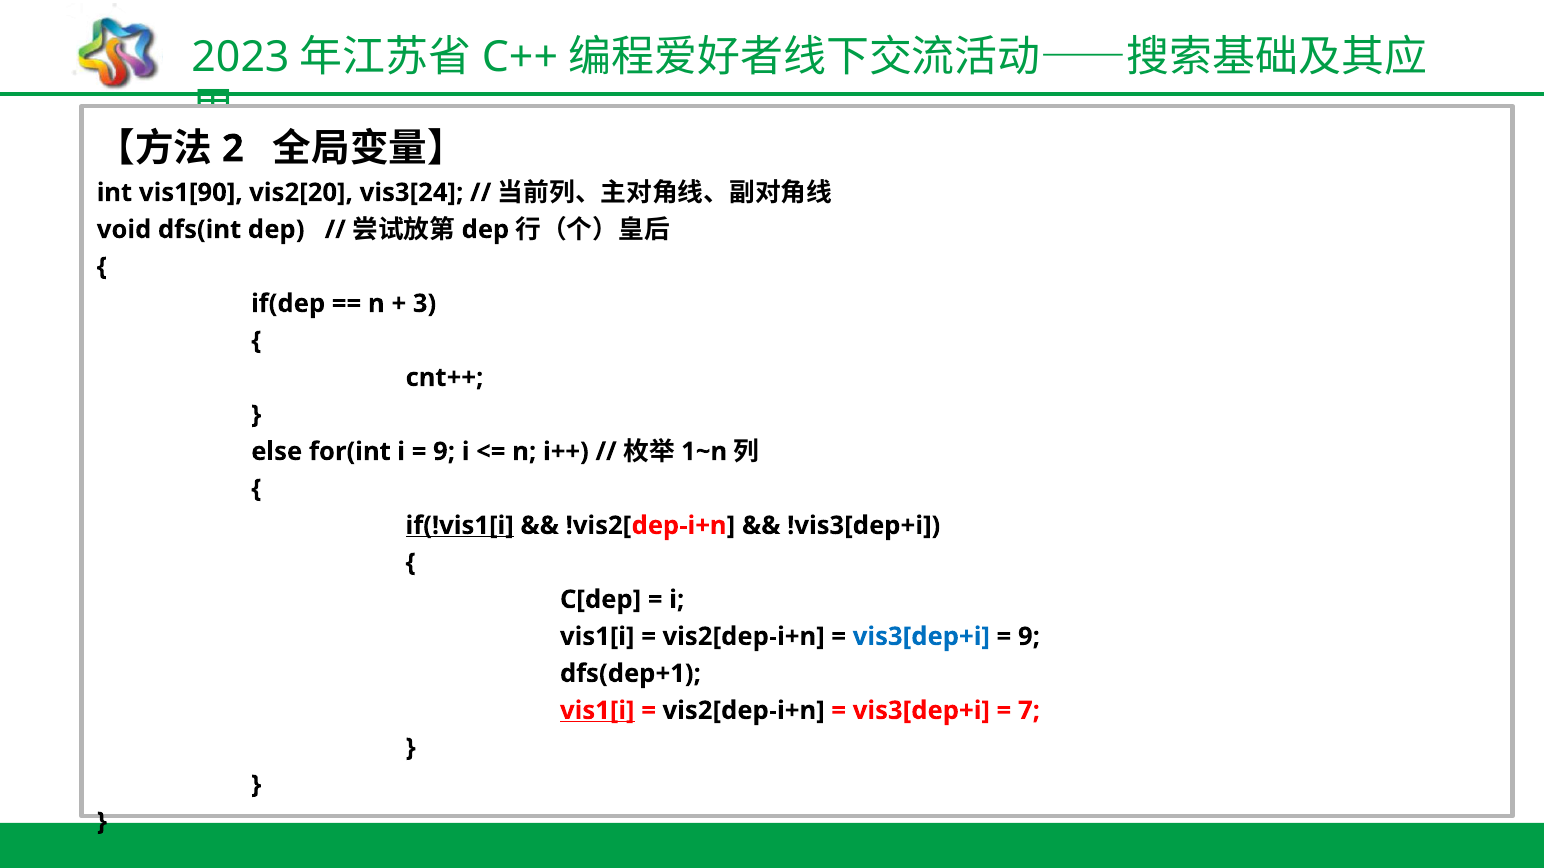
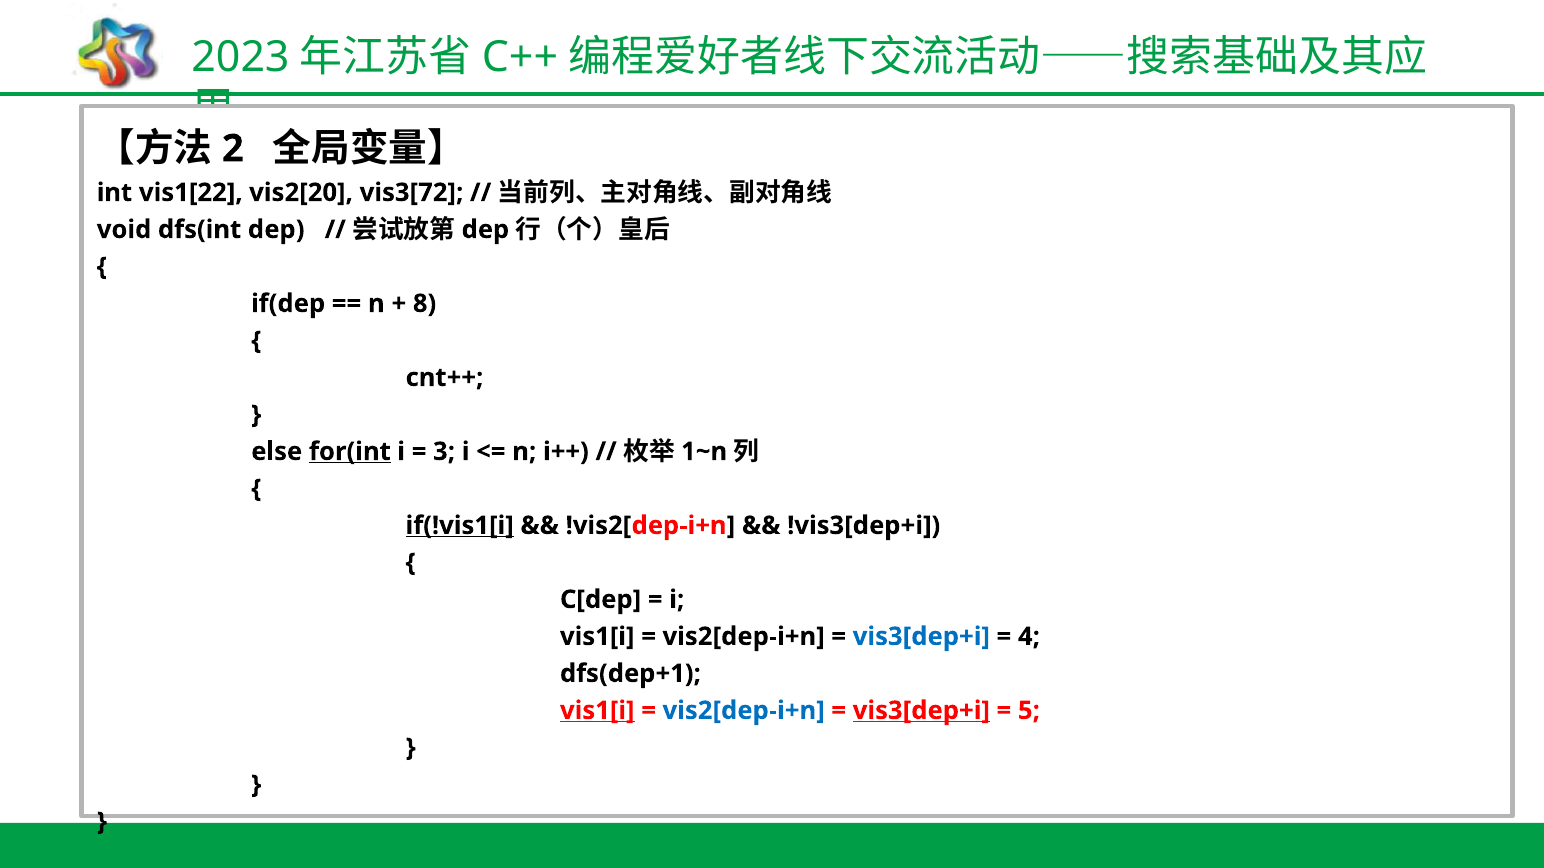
vis1[90: vis1[90 -> vis1[22
vis3[24: vis3[24 -> vis3[72
3: 3 -> 8
for(int underline: none -> present
9 at (444, 452): 9 -> 3
9 at (1029, 637): 9 -> 4
vis2[dep-i+n at (744, 711) colour: black -> blue
vis3[dep+i at (921, 711) underline: none -> present
7: 7 -> 5
